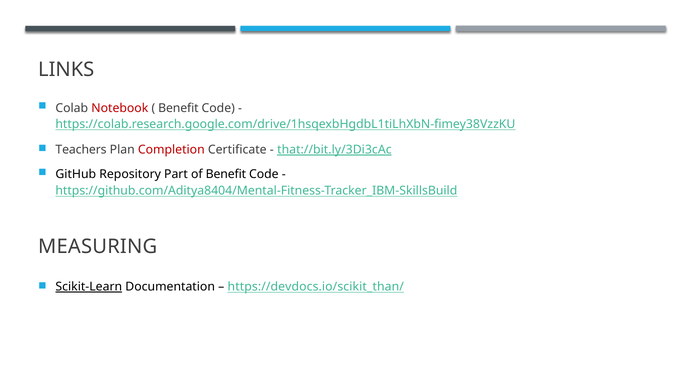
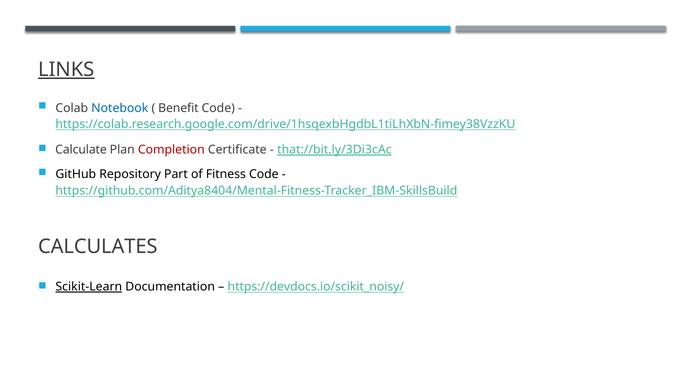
LINKS underline: none -> present
Notebook colour: red -> blue
Teachers: Teachers -> Calculate
of Benefit: Benefit -> Fitness
MEASURING: MEASURING -> CALCULATES
https://devdocs.io/scikit_than/: https://devdocs.io/scikit_than/ -> https://devdocs.io/scikit_noisy/
